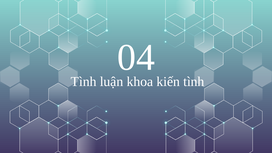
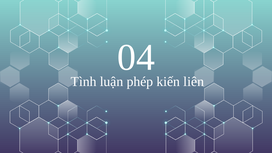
khoa: khoa -> phép
kiến tình: tình -> liên
